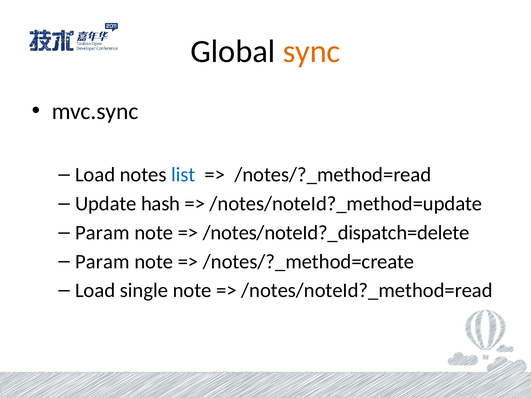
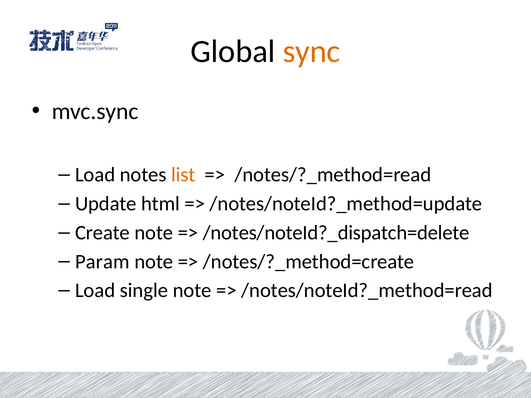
list colour: blue -> orange
hash: hash -> html
Param at (102, 233): Param -> Create
